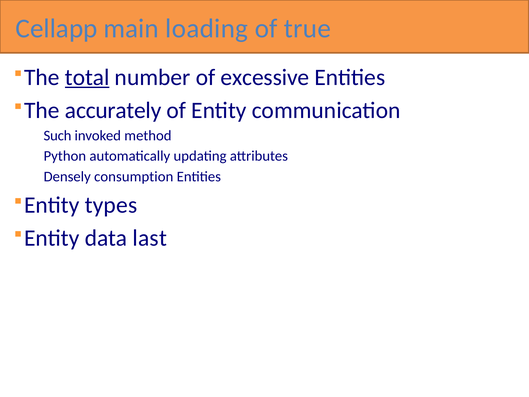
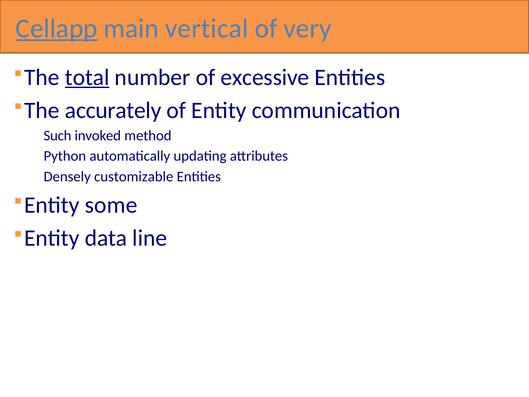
Cellapp underline: none -> present
loading: loading -> vertical
true: true -> very
consumption: consumption -> customizable
types: types -> some
last: last -> line
